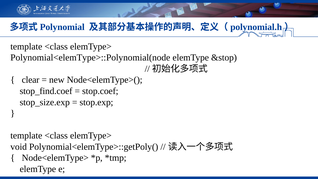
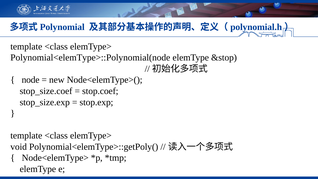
clear: clear -> node
stop_find.coef: stop_find.coef -> stop_size.coef
